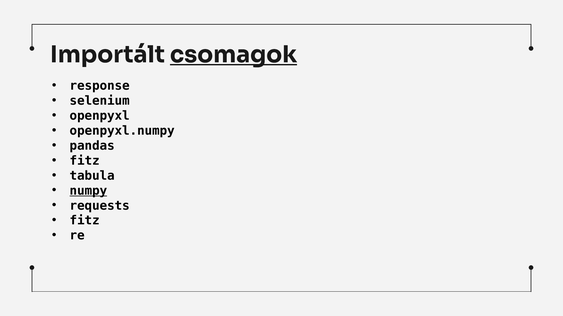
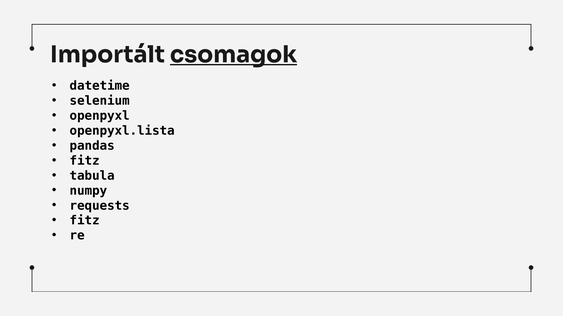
response: response -> datetime
openpyxl.numpy: openpyxl.numpy -> openpyxl.lista
numpy underline: present -> none
